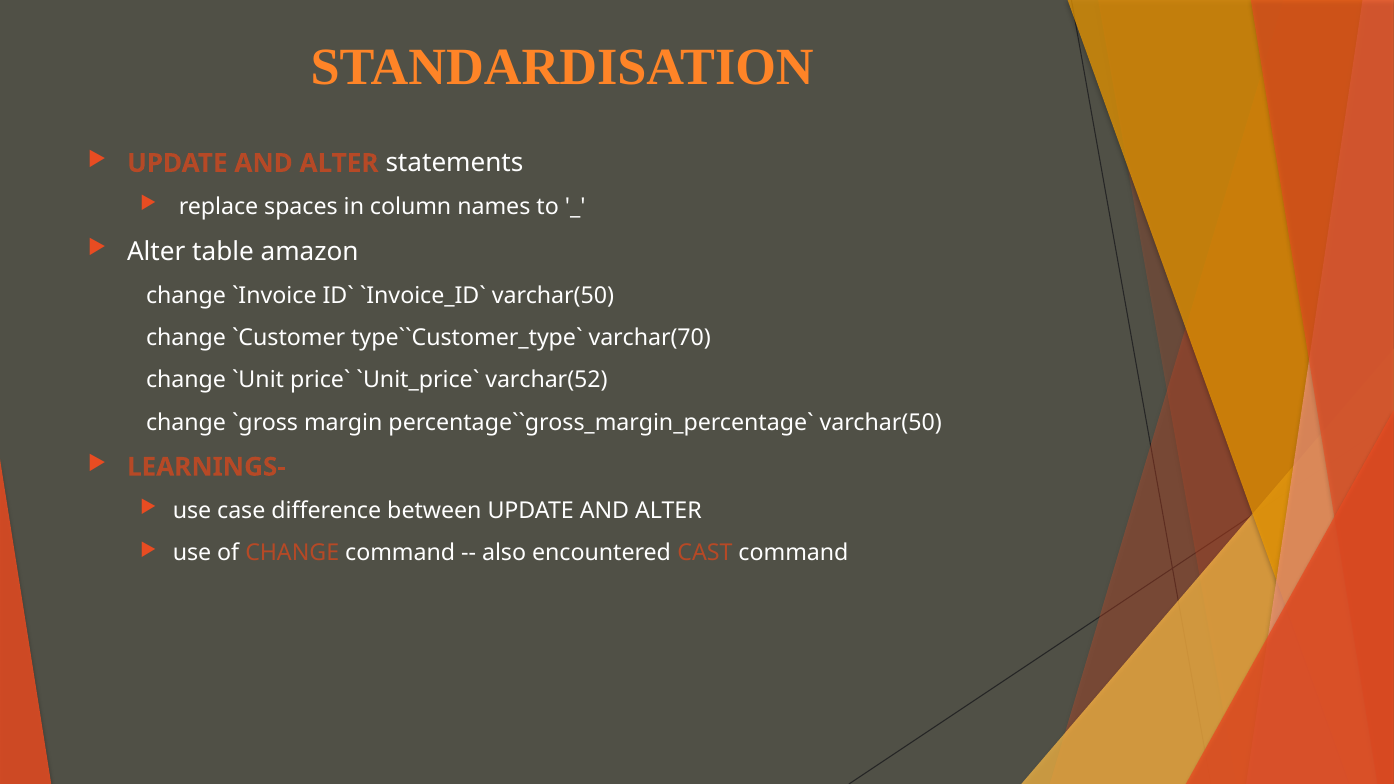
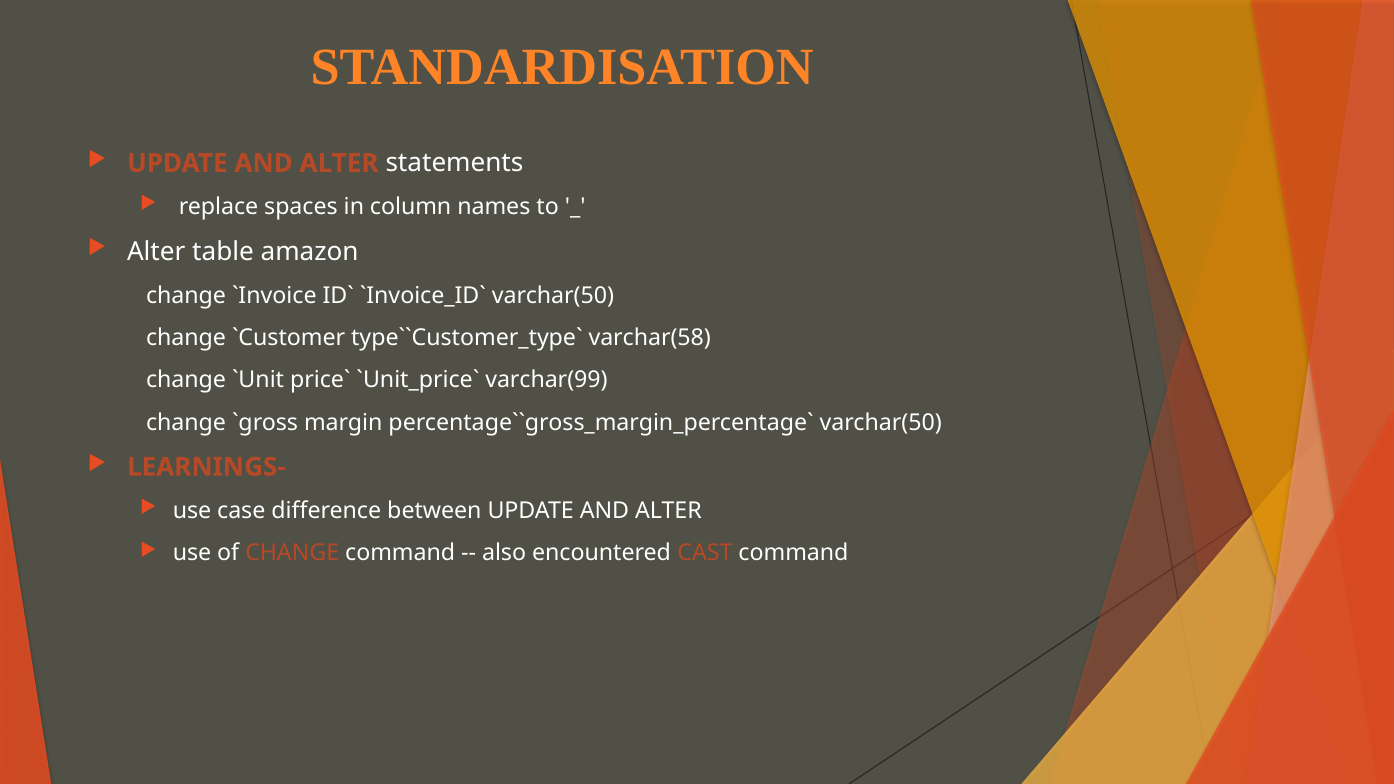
varchar(70: varchar(70 -> varchar(58
varchar(52: varchar(52 -> varchar(99
